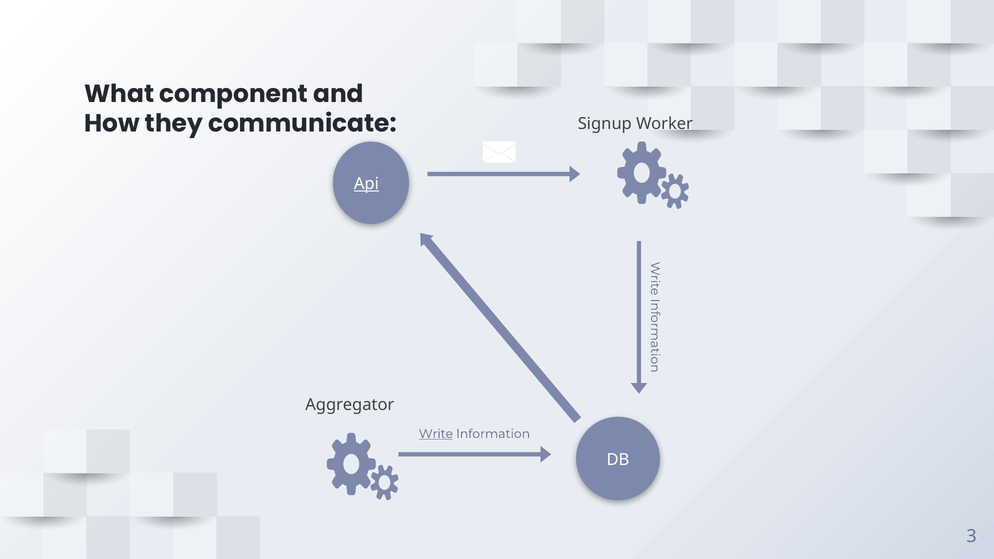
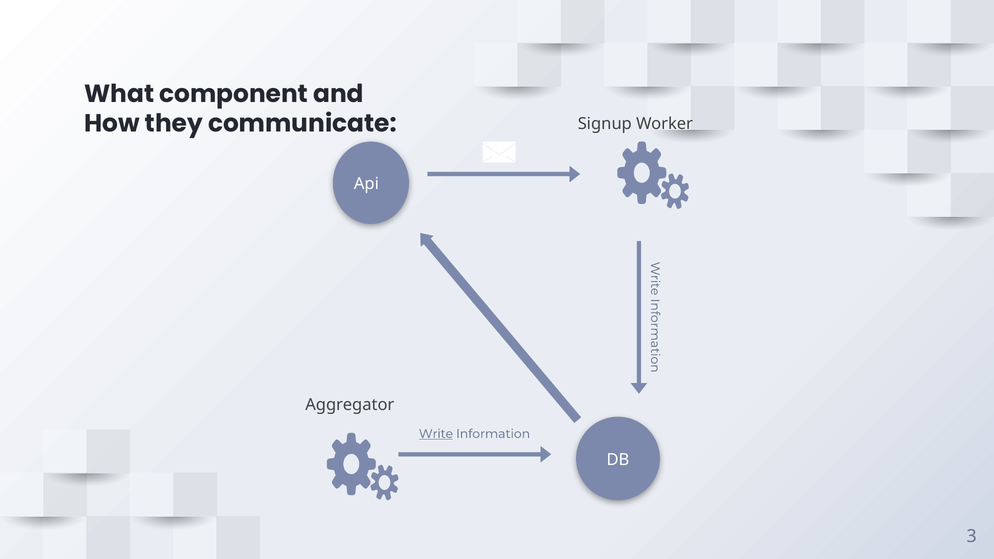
Api underline: present -> none
